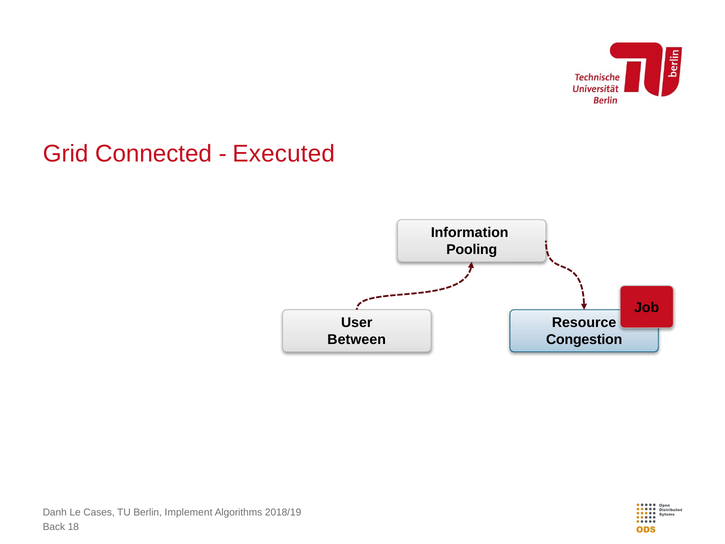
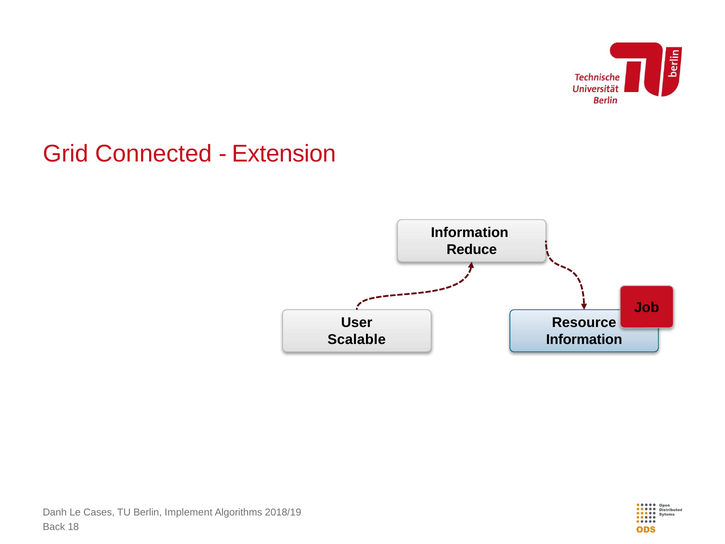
Executed: Executed -> Extension
Pooling: Pooling -> Reduce
Between: Between -> Scalable
Congestion at (584, 339): Congestion -> Information
